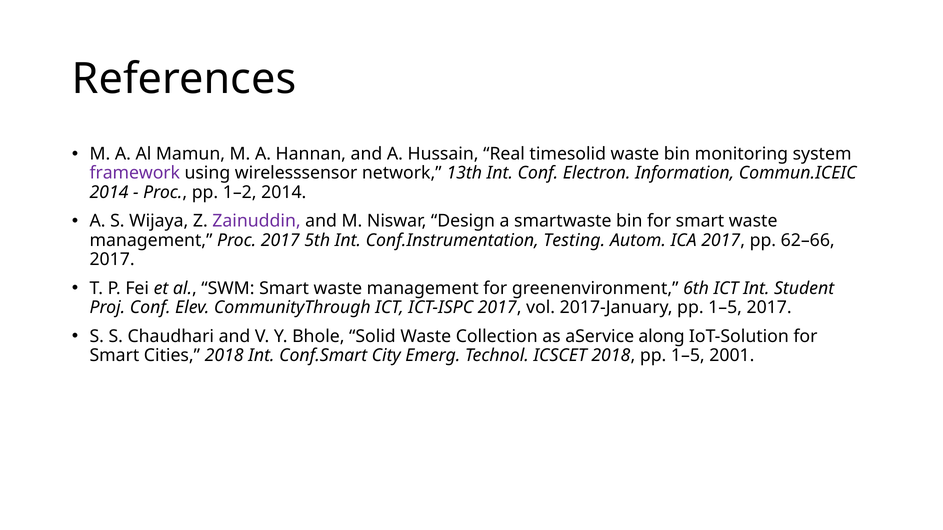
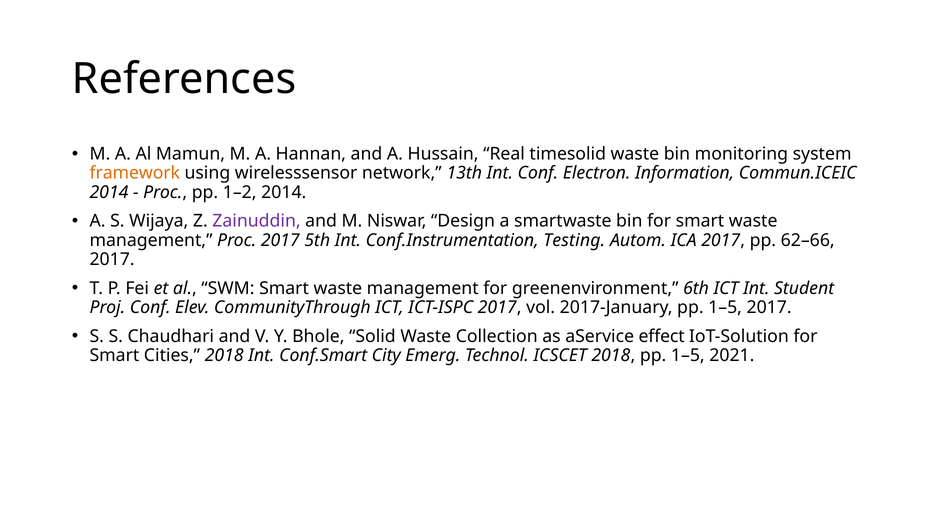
framework colour: purple -> orange
along: along -> effect
2001: 2001 -> 2021
